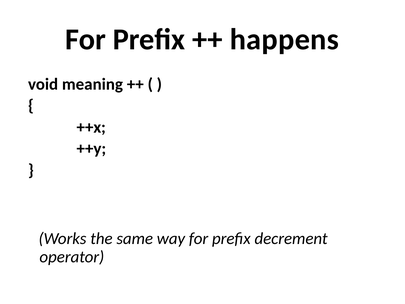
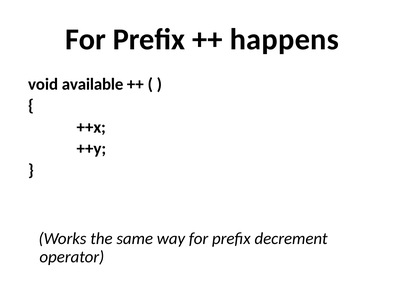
meaning: meaning -> available
